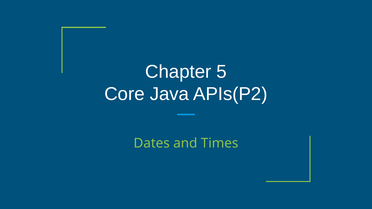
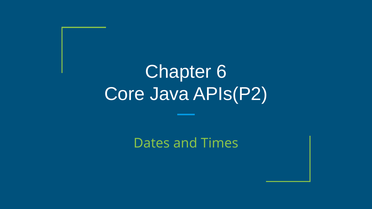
5: 5 -> 6
